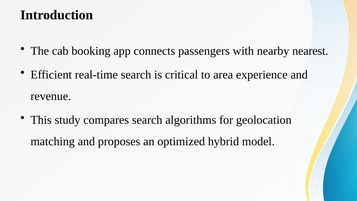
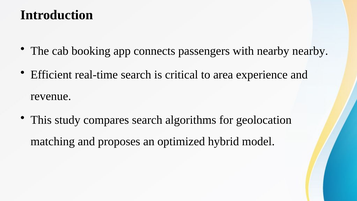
nearby nearest: nearest -> nearby
